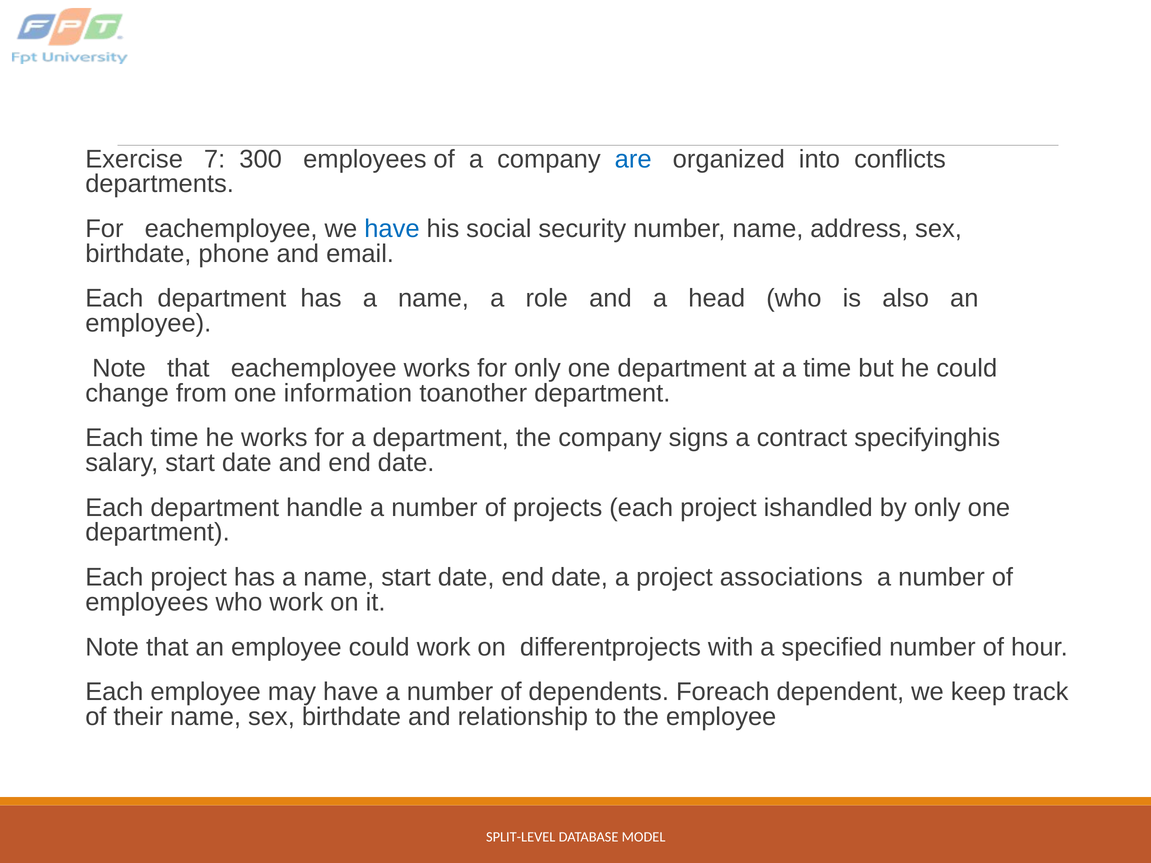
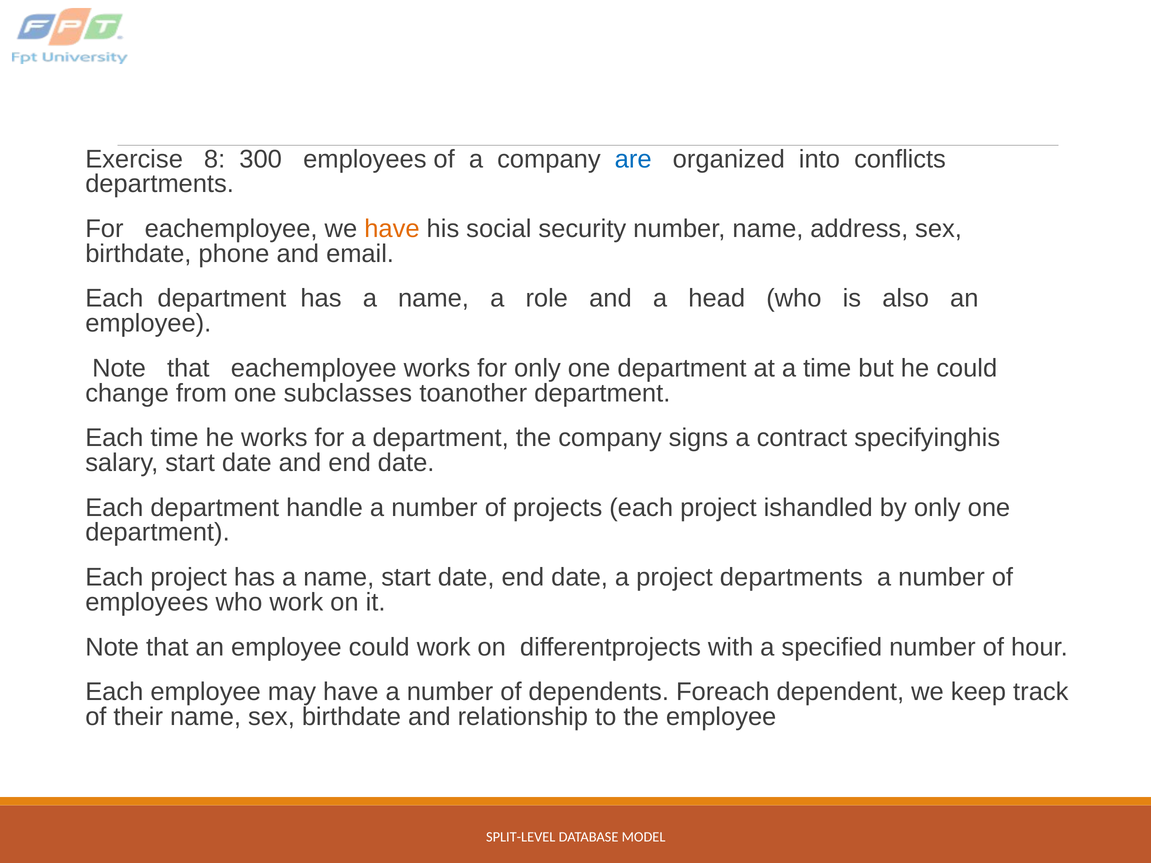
7: 7 -> 8
have at (392, 229) colour: blue -> orange
information: information -> subclasses
project associations: associations -> departments
